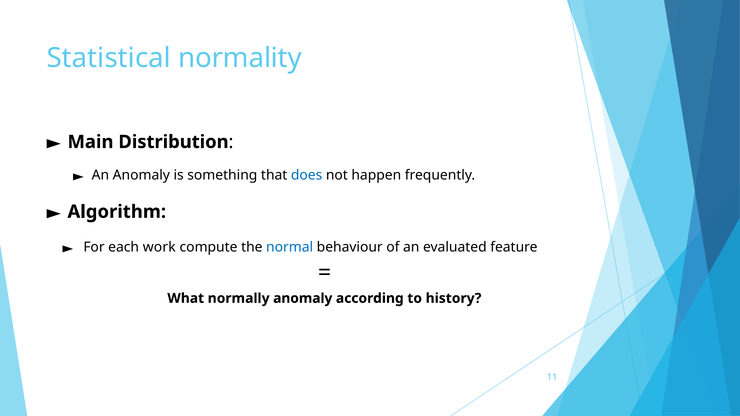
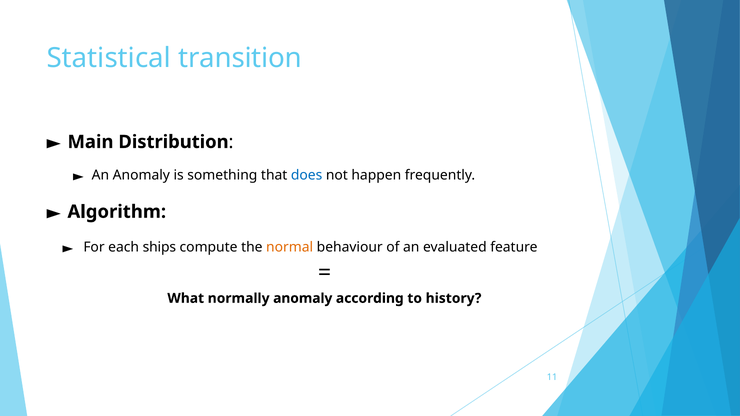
normality: normality -> transition
work: work -> ships
normal colour: blue -> orange
